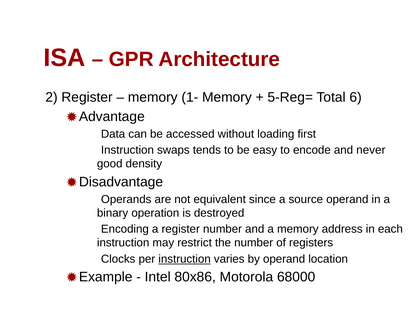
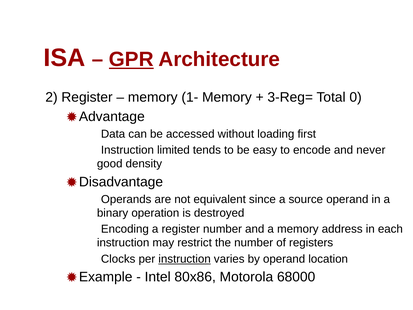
GPR underline: none -> present
5-Reg=: 5-Reg= -> 3-Reg=
6: 6 -> 0
swaps: swaps -> limited
